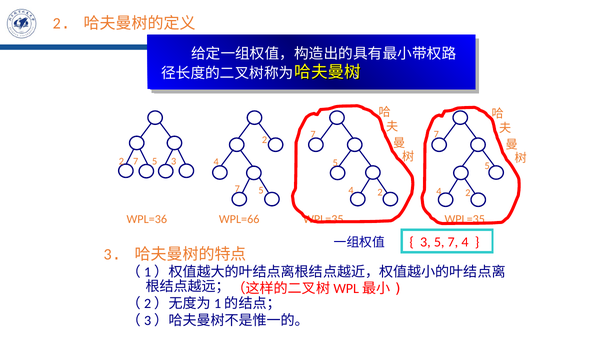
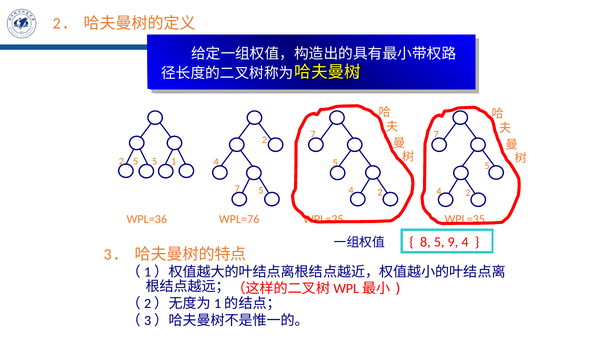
7 at (136, 161): 7 -> 5
5 3: 3 -> 1
WPL=66: WPL=66 -> WPL=76
3 at (425, 242): 3 -> 8
5 7: 7 -> 9
